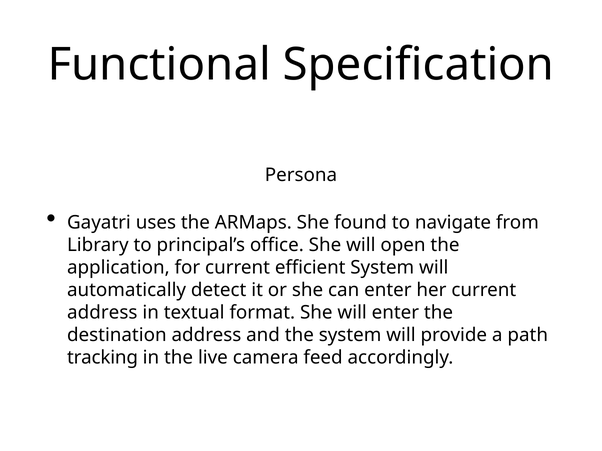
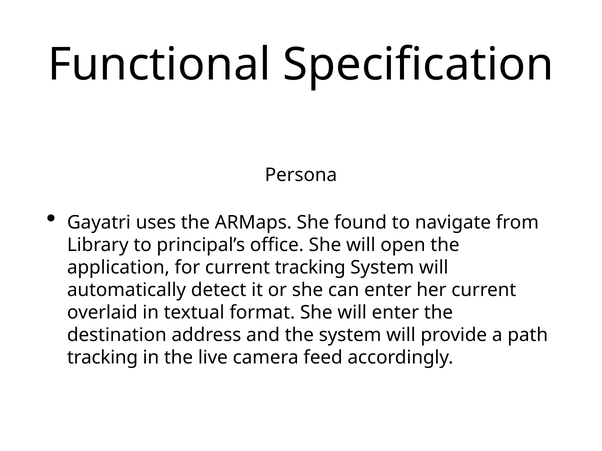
current efficient: efficient -> tracking
address at (102, 313): address -> overlaid
